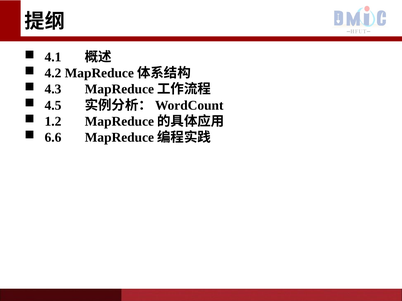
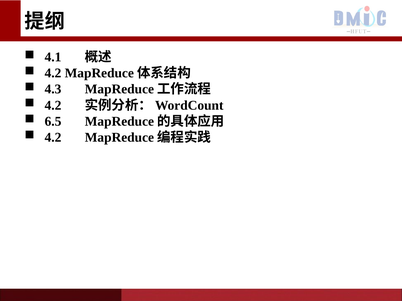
4.5 at (53, 105): 4.5 -> 4.2
1.2: 1.2 -> 6.5
6.6 at (53, 138): 6.6 -> 4.2
